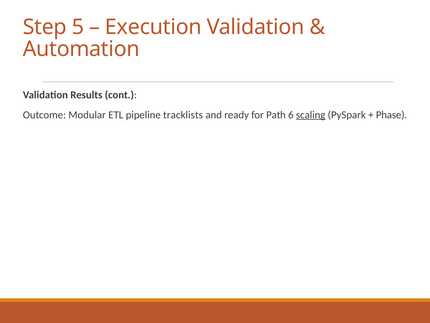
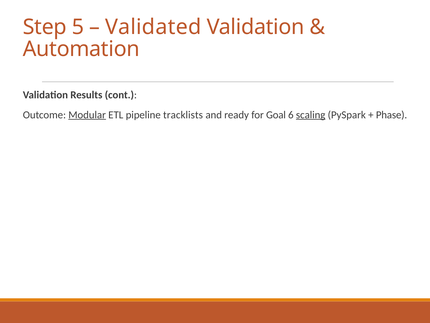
Execution: Execution -> Validated
Modular underline: none -> present
Path: Path -> Goal
